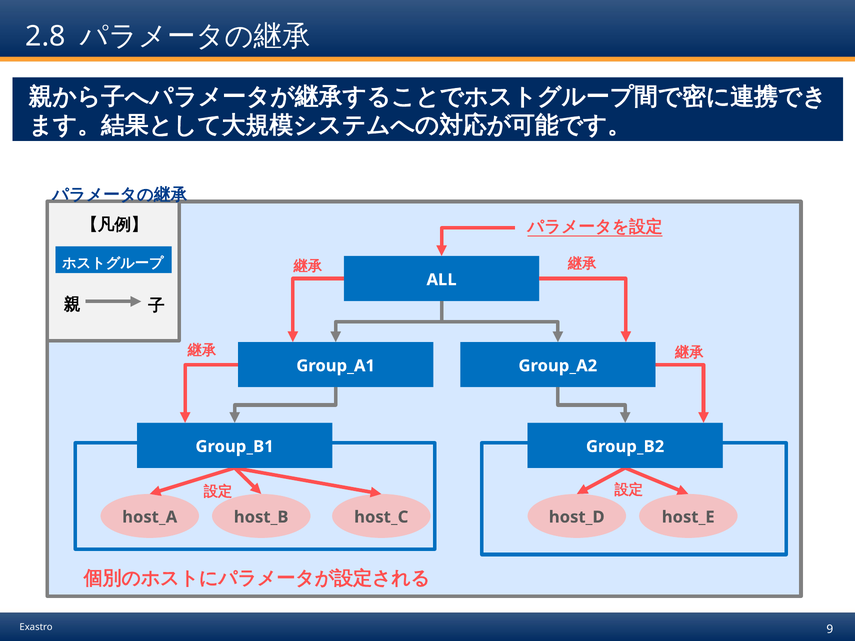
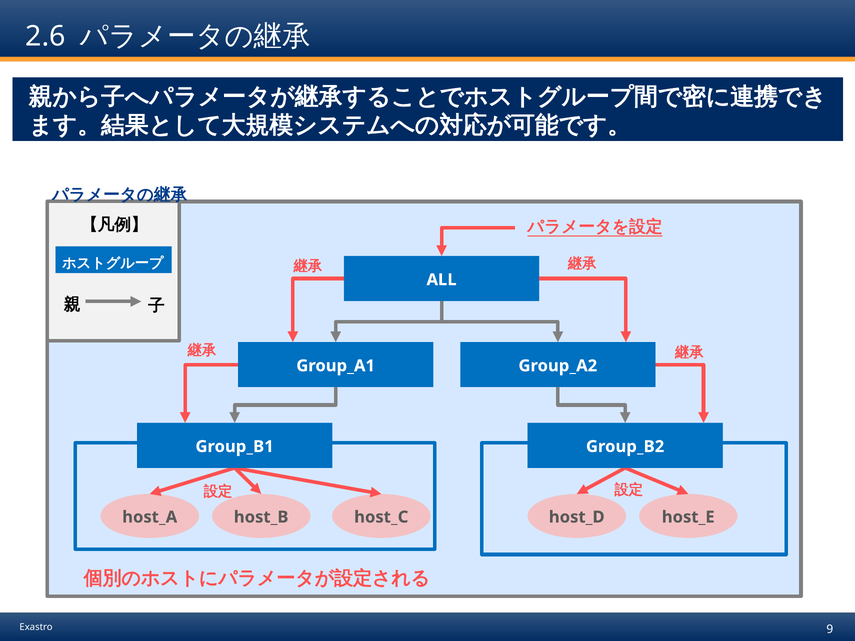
2.8: 2.8 -> 2.6
